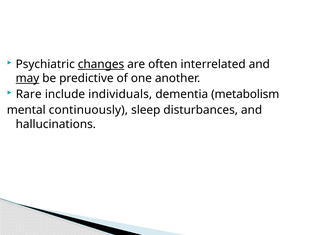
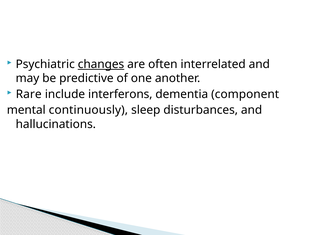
may underline: present -> none
individuals: individuals -> interferons
metabolism: metabolism -> component
